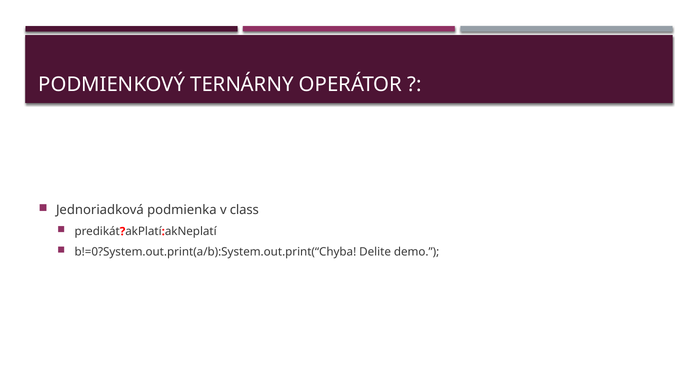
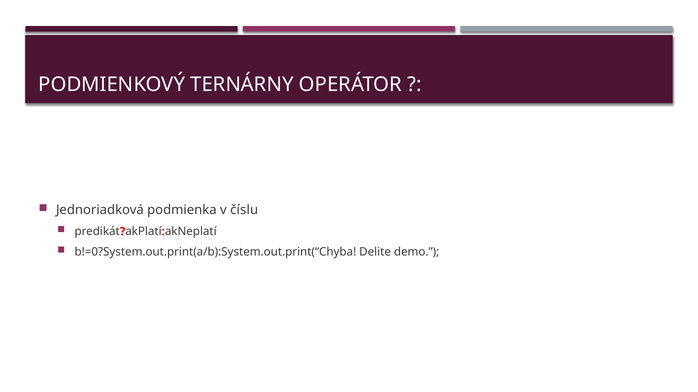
class: class -> číslu
